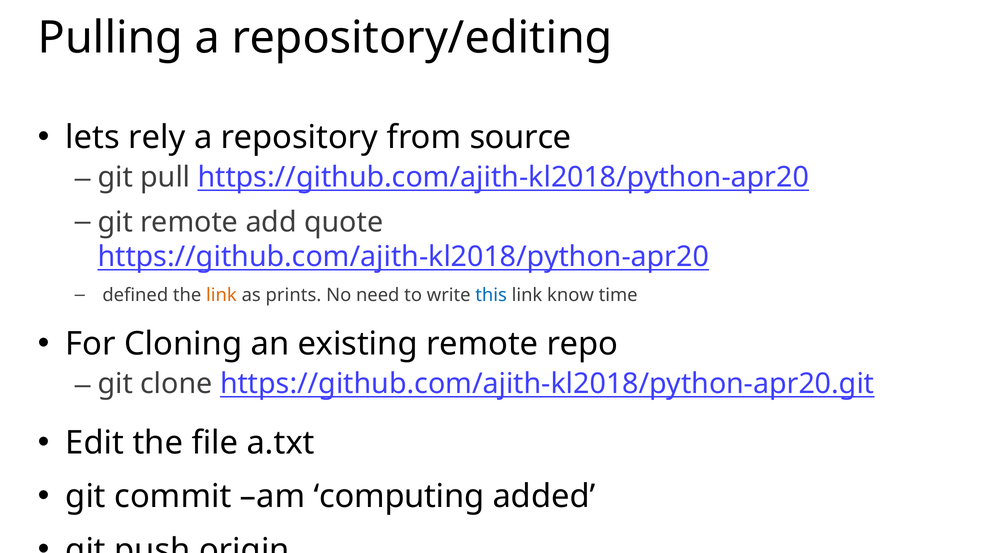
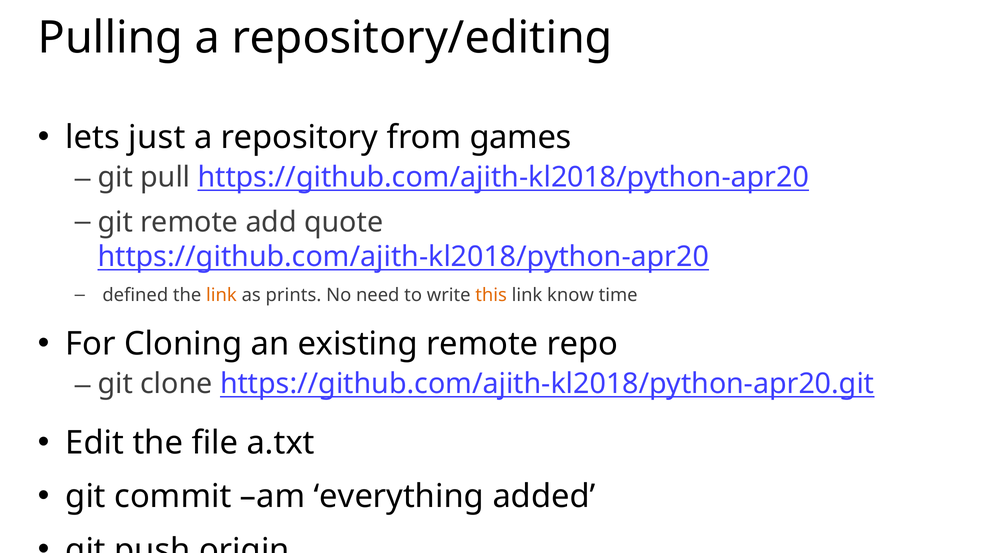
rely: rely -> just
source: source -> games
this colour: blue -> orange
computing: computing -> everything
